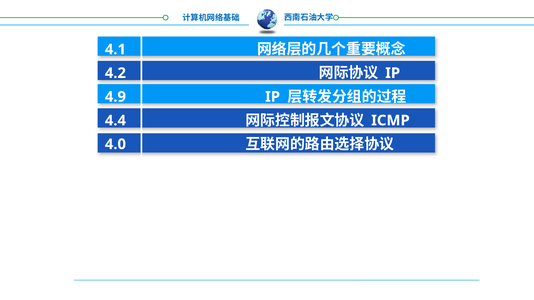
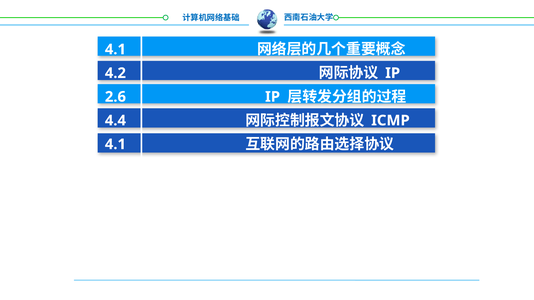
4.9: 4.9 -> 2.6
4.0 at (115, 144): 4.0 -> 4.1
